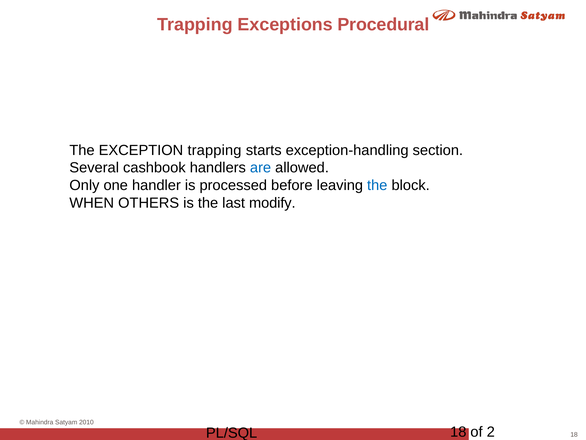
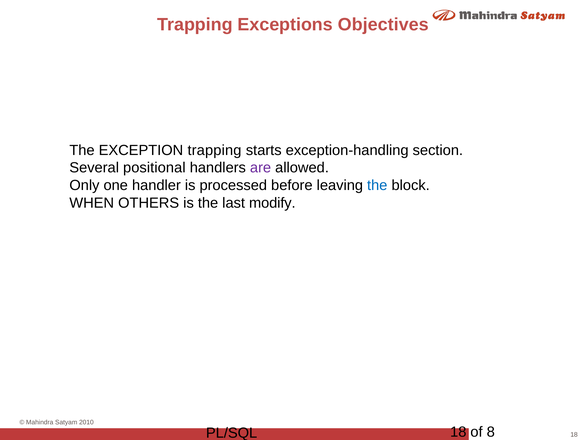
Procedural: Procedural -> Objectives
cashbook: cashbook -> positional
are colour: blue -> purple
2: 2 -> 8
